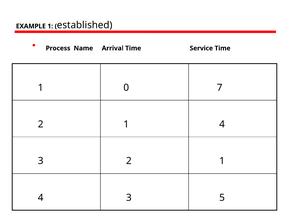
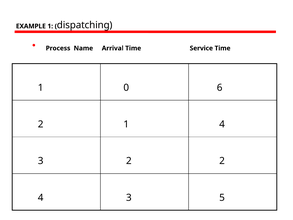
established: established -> dispatching
7: 7 -> 6
3 2 1: 1 -> 2
